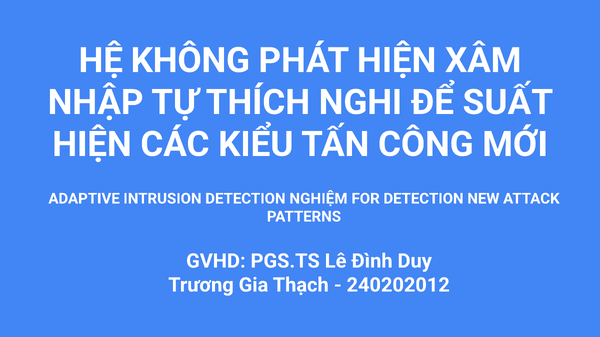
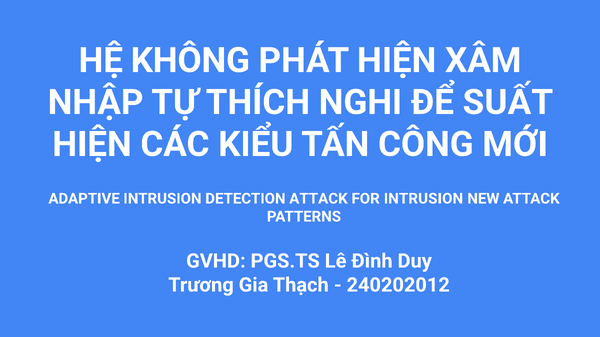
DETECTION NGHIỆM: NGHIỆM -> ATTACK
FOR DETECTION: DETECTION -> INTRUSION
